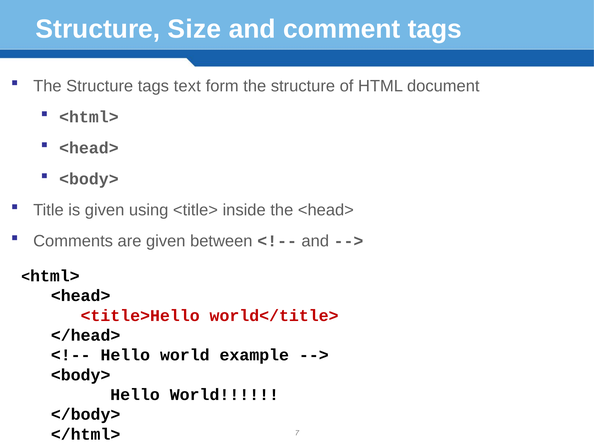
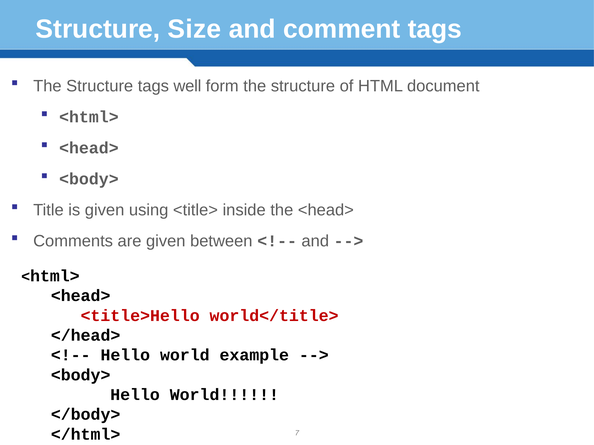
text: text -> well
